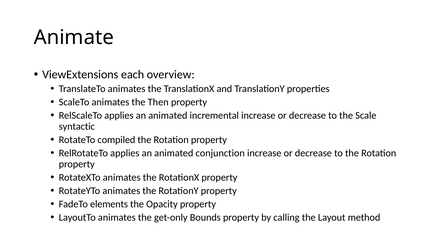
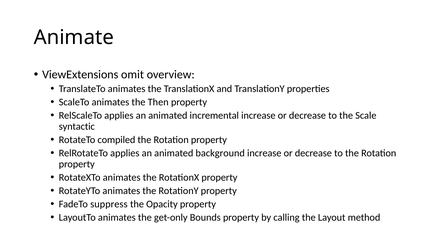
each: each -> omit
conjunction: conjunction -> background
elements: elements -> suppress
